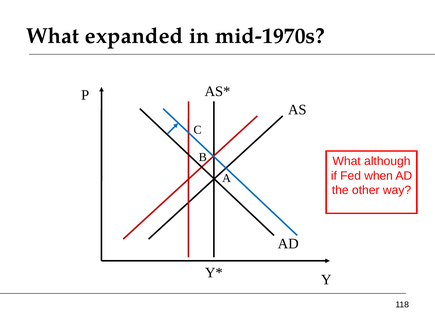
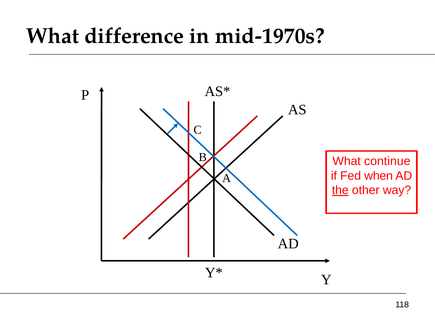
expanded: expanded -> difference
although: although -> continue
the underline: none -> present
